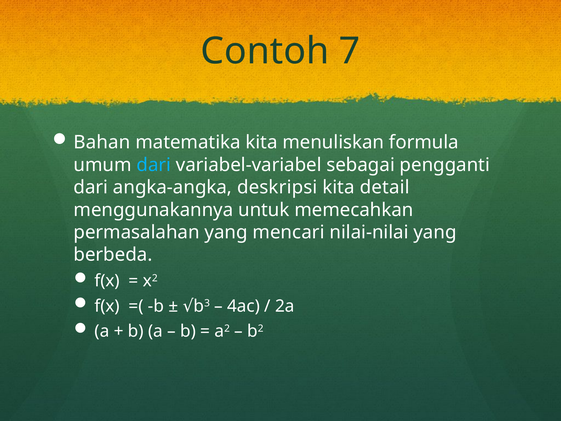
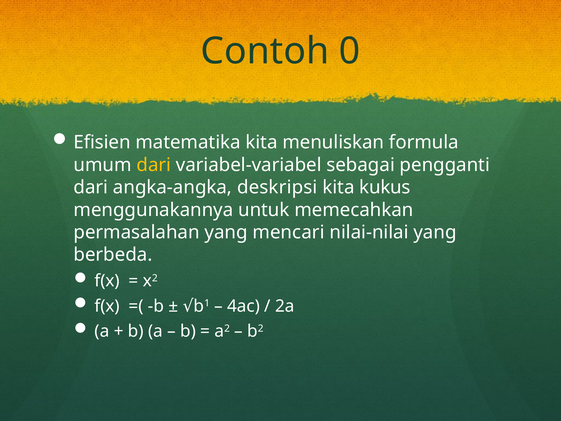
7: 7 -> 0
Bahan: Bahan -> Efisien
dari at (154, 165) colour: light blue -> yellow
detail: detail -> kukus
3: 3 -> 1
